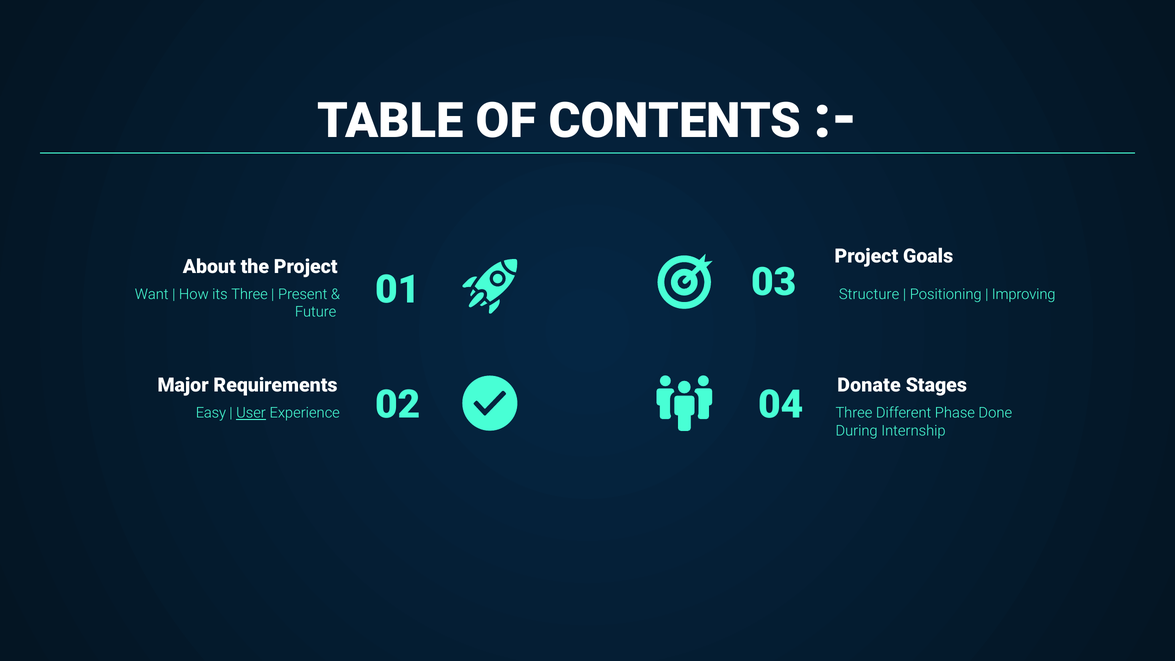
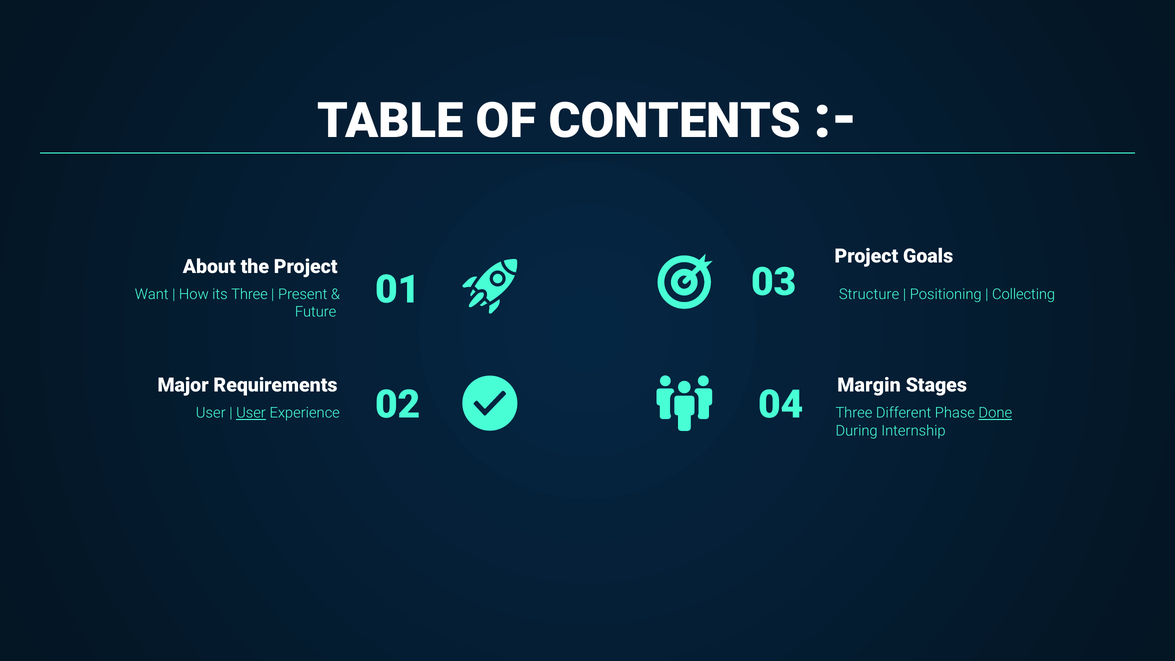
Improving: Improving -> Collecting
Donate: Donate -> Margin
Easy at (211, 413): Easy -> User
Done underline: none -> present
